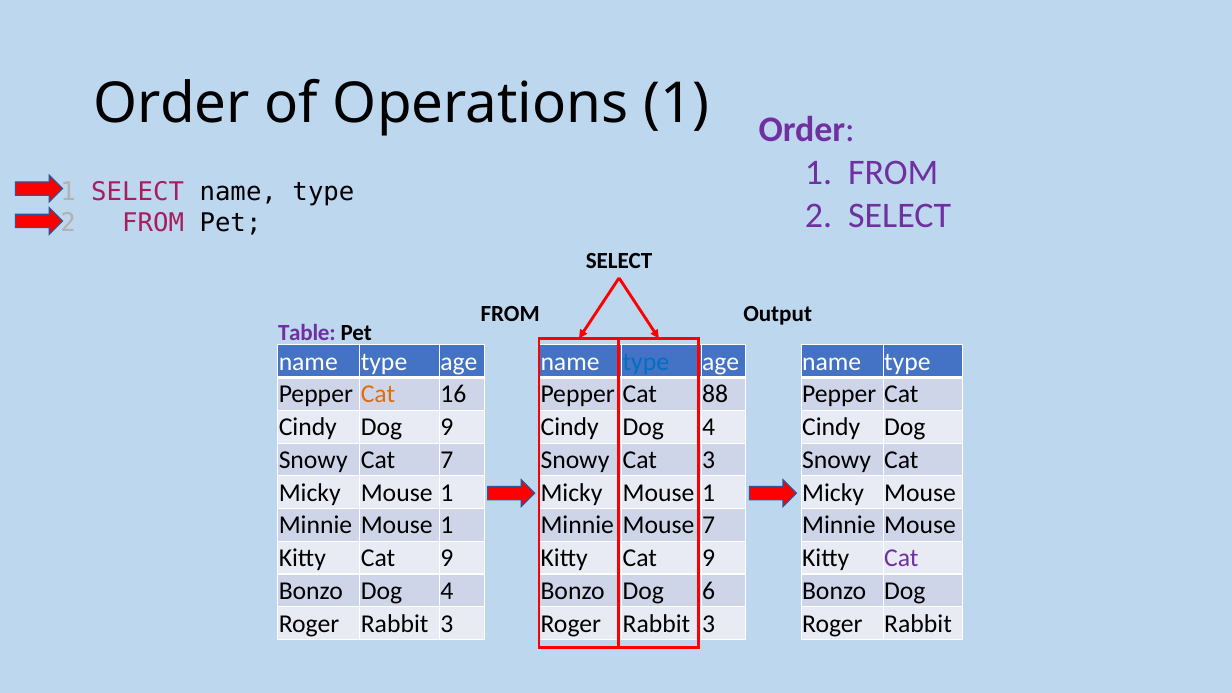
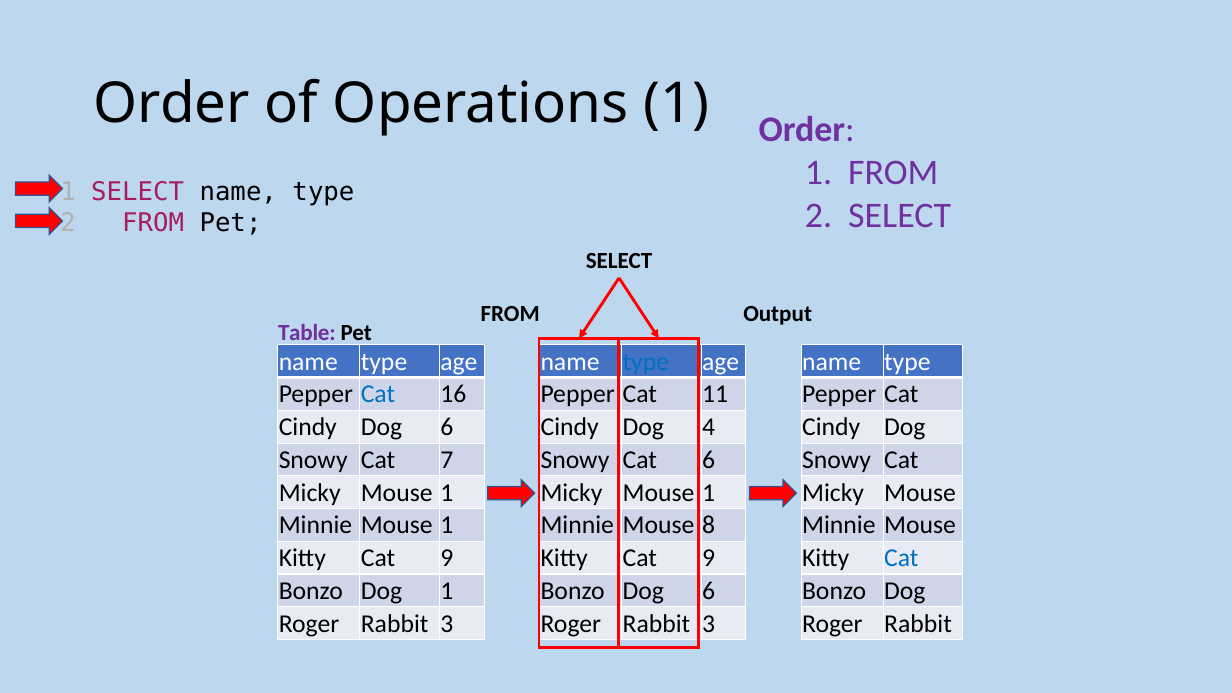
Cat at (378, 394) colour: orange -> blue
88: 88 -> 11
Cindy Dog 9: 9 -> 6
Cat 3: 3 -> 6
Mouse 7: 7 -> 8
Cat at (901, 558) colour: purple -> blue
Bonzo Dog 4: 4 -> 1
